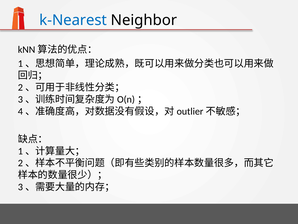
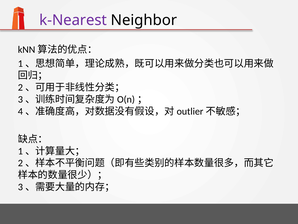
k-Nearest colour: blue -> purple
